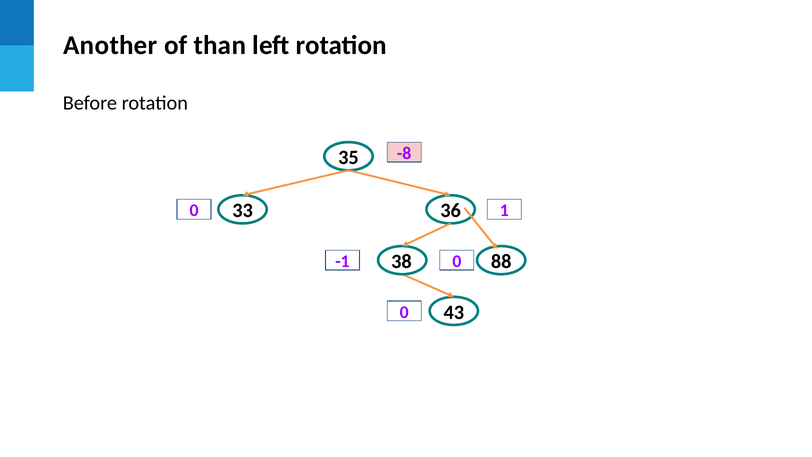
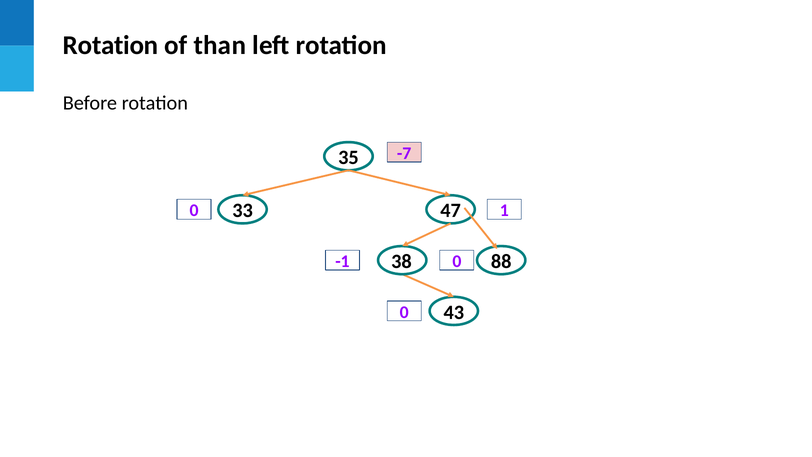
Another at (110, 45): Another -> Rotation
-8: -8 -> -7
36: 36 -> 47
